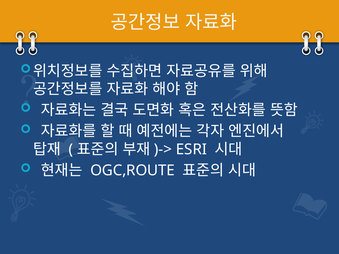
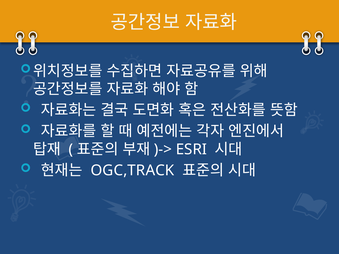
OGC,ROUTE: OGC,ROUTE -> OGC,TRACK
